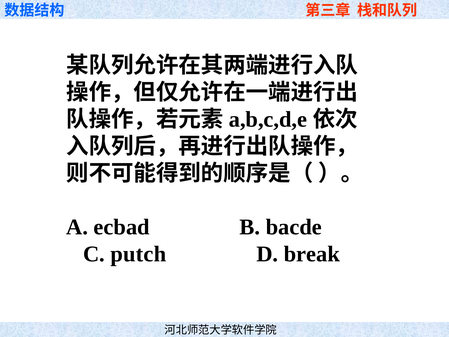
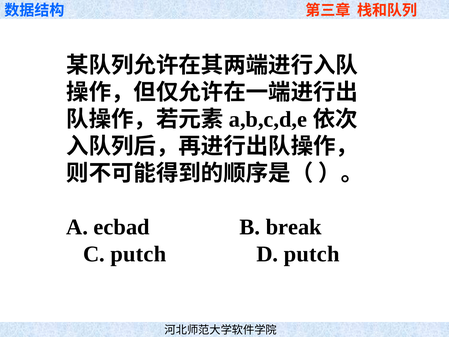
bacde: bacde -> break
D break: break -> putch
